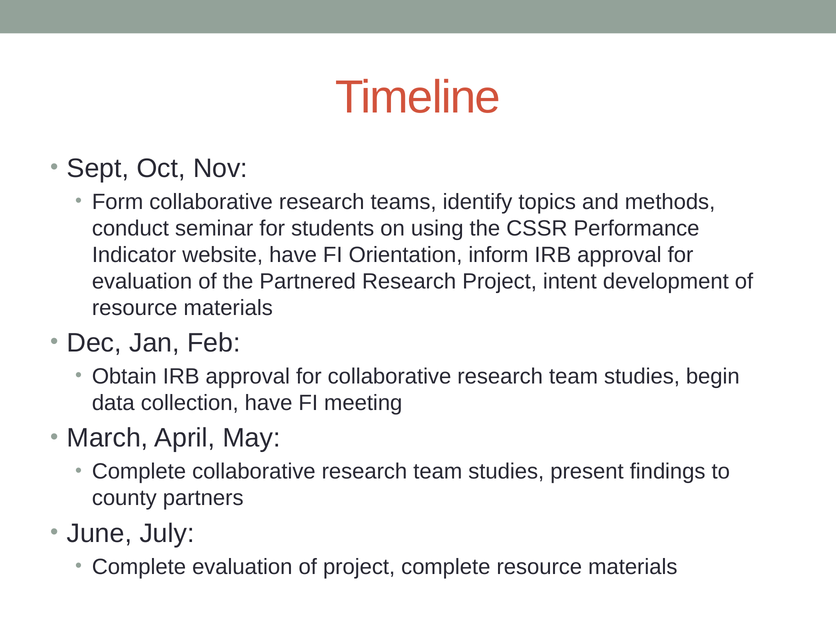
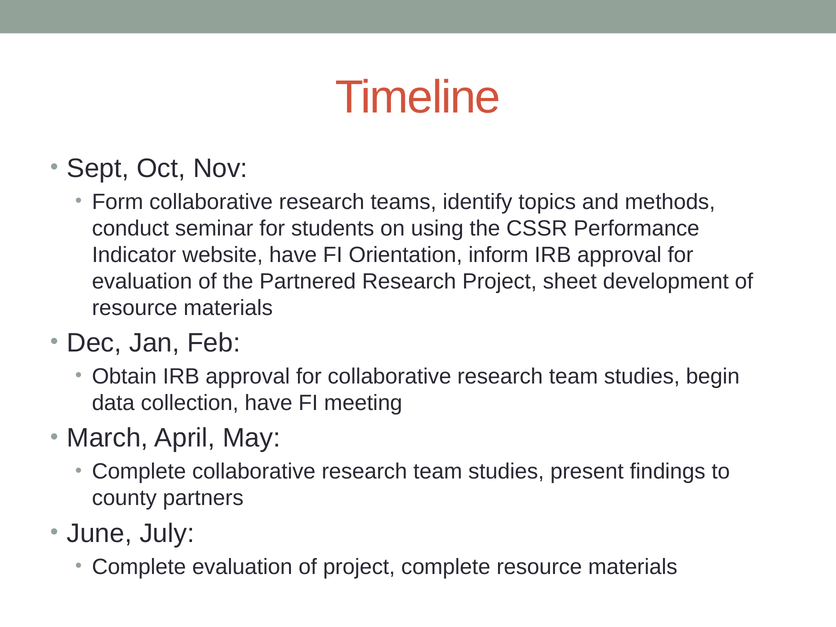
intent: intent -> sheet
